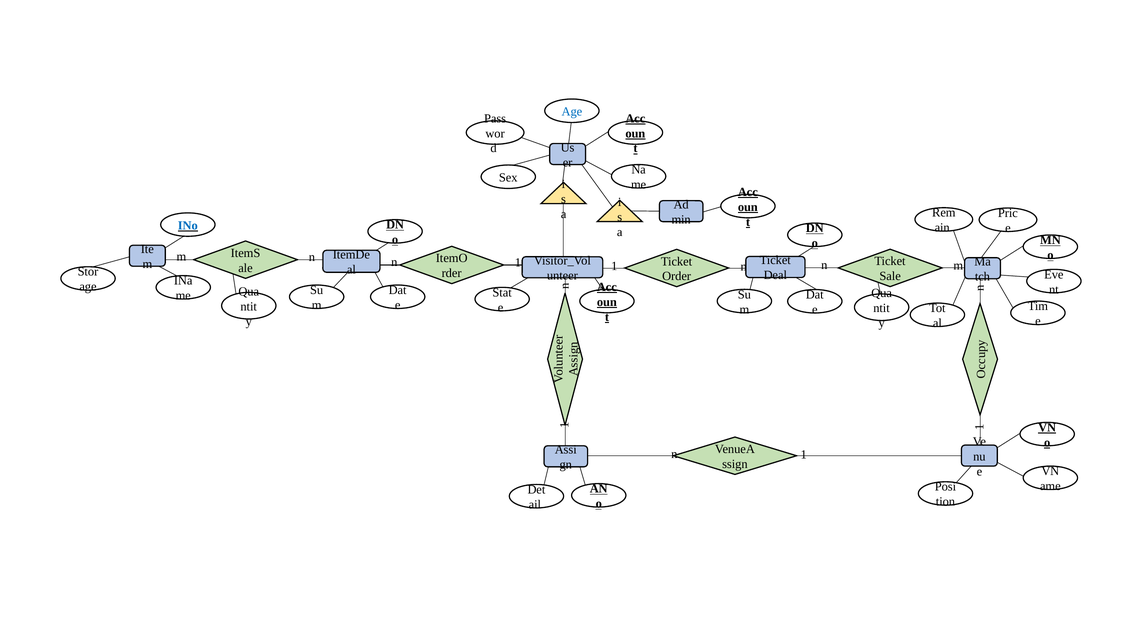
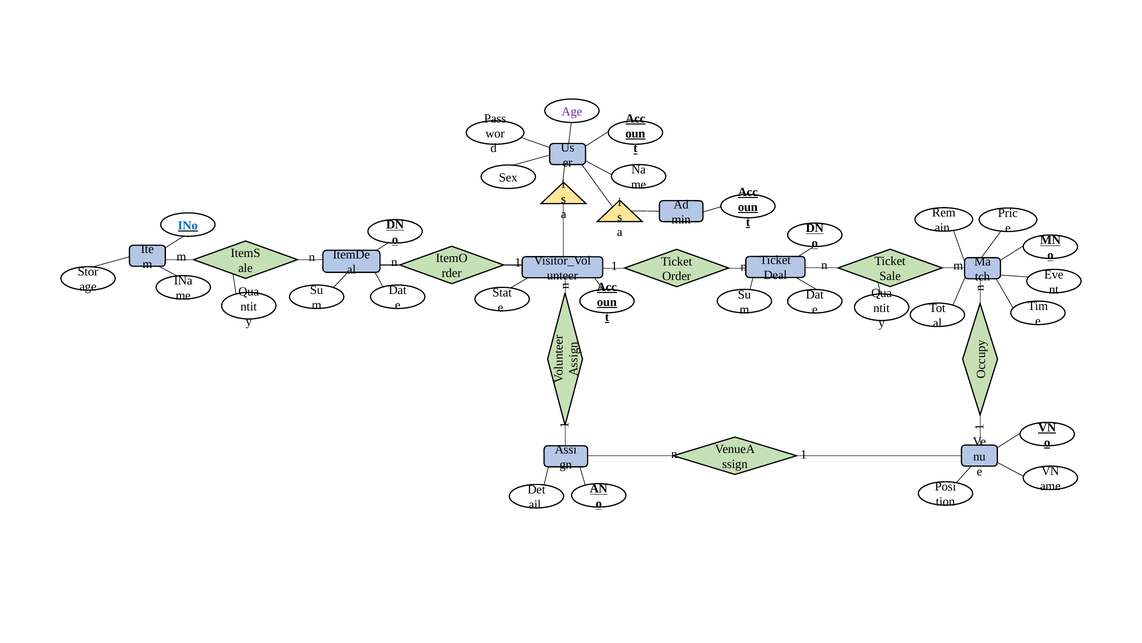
Age at (572, 112) colour: blue -> purple
